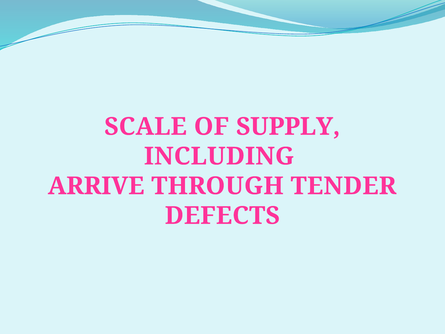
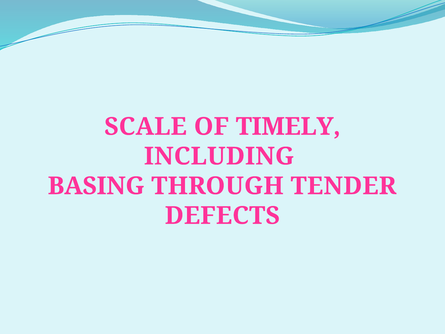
SUPPLY: SUPPLY -> TIMELY
ARRIVE: ARRIVE -> BASING
